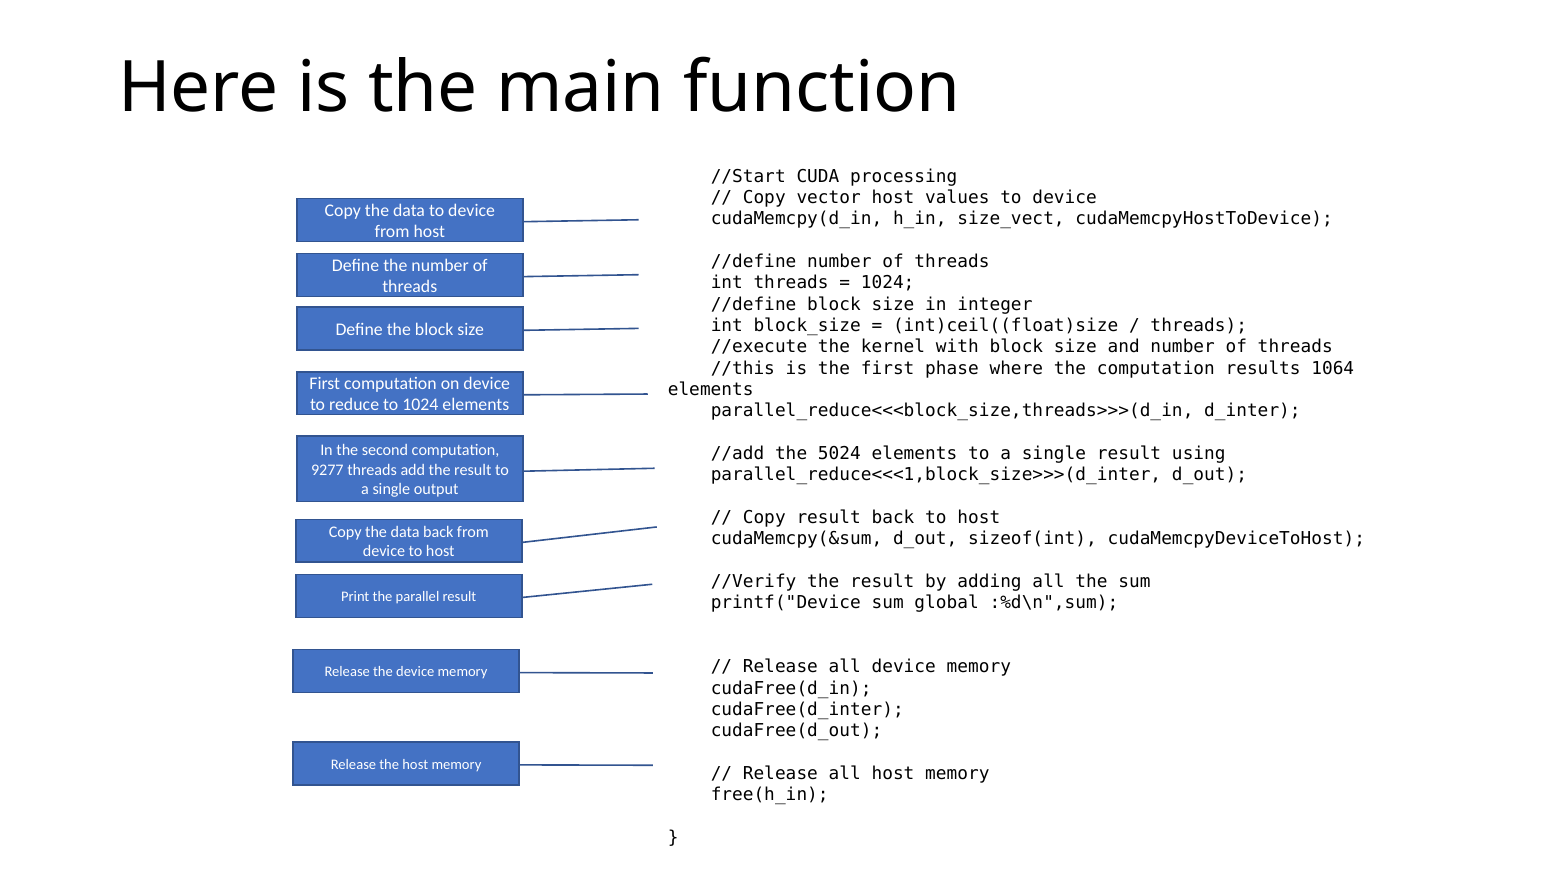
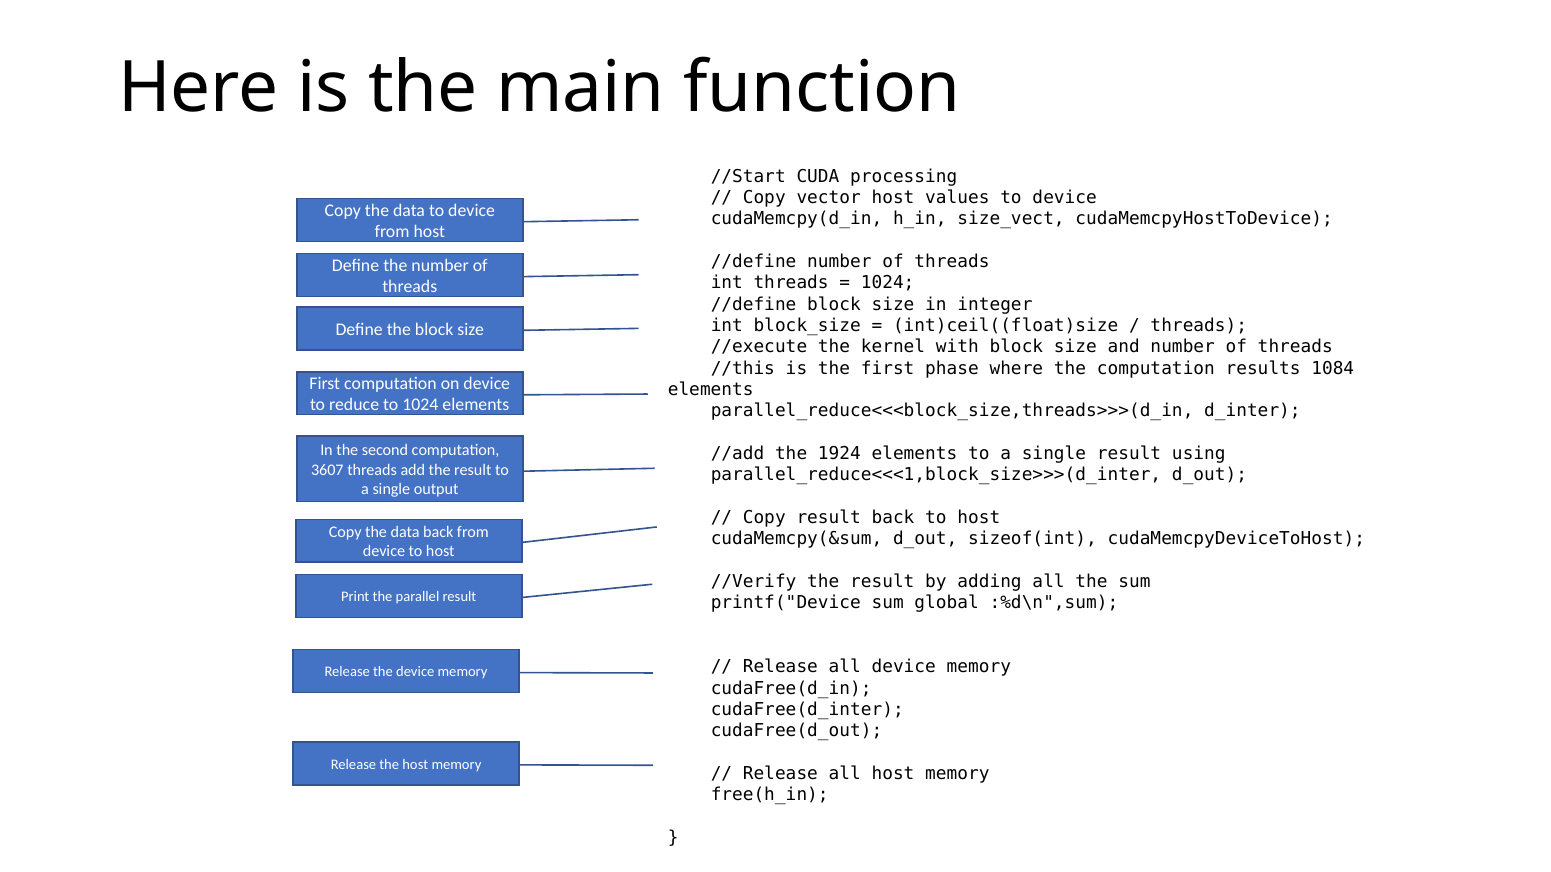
1064: 1064 -> 1084
5024: 5024 -> 1924
9277: 9277 -> 3607
